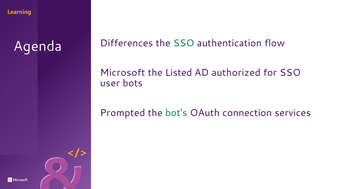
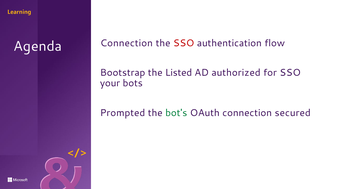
Differences at (127, 43): Differences -> Connection
SSO at (184, 43) colour: green -> red
Microsoft: Microsoft -> Bootstrap
user: user -> your
services: services -> secured
